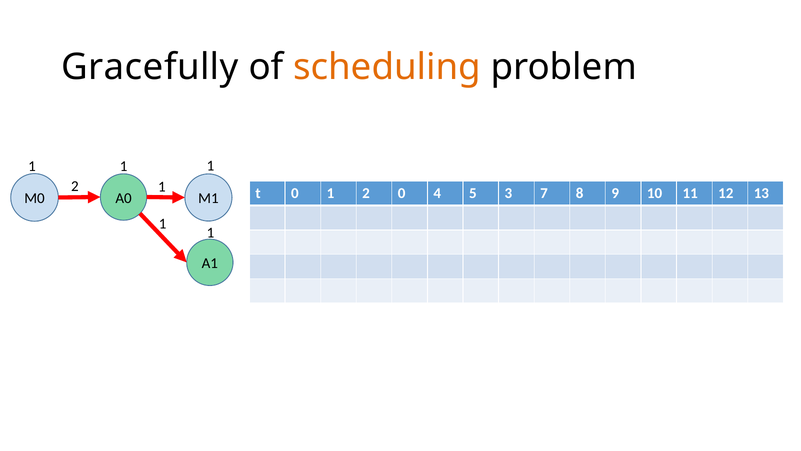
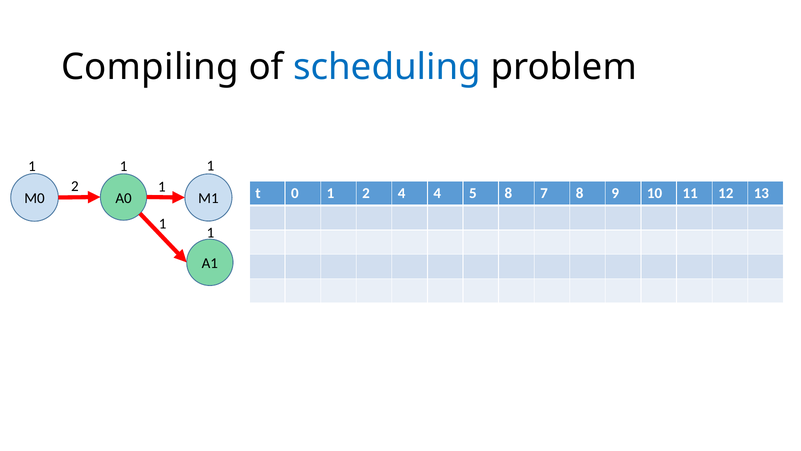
Gracefully: Gracefully -> Compiling
scheduling colour: orange -> blue
2 0: 0 -> 4
5 3: 3 -> 8
